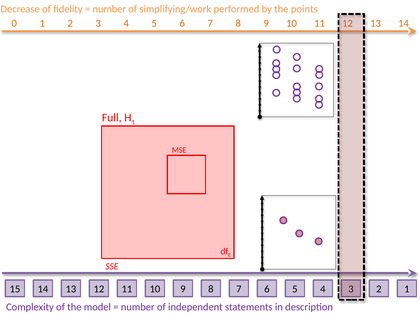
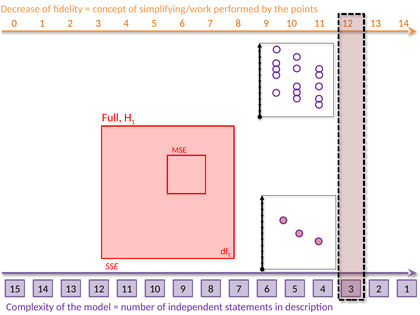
number at (109, 9): number -> concept
